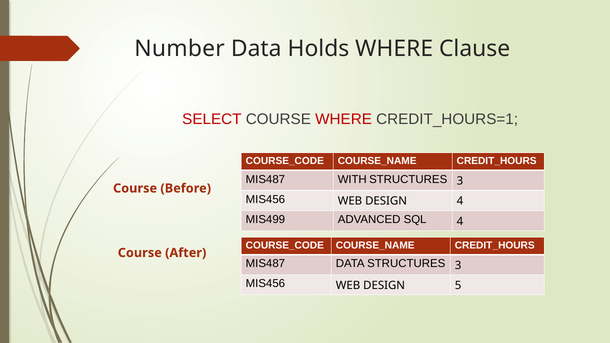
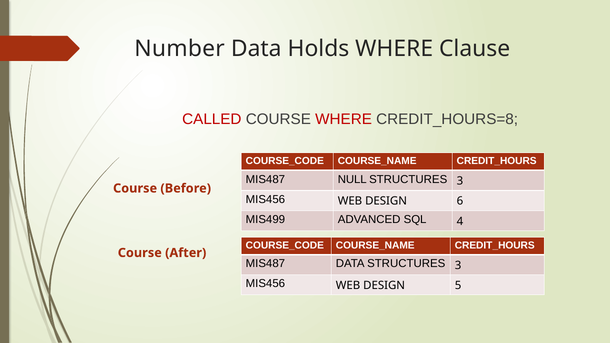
SELECT: SELECT -> CALLED
CREDIT_HOURS=1: CREDIT_HOURS=1 -> CREDIT_HOURS=8
WITH: WITH -> NULL
DESIGN 4: 4 -> 6
